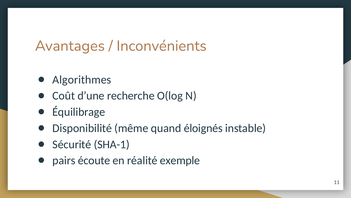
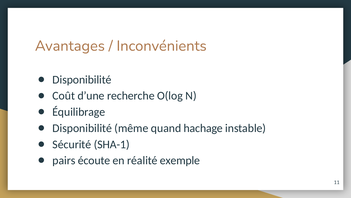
Algorithmes at (82, 79): Algorithmes -> Disponibilité
éloignés: éloignés -> hachage
